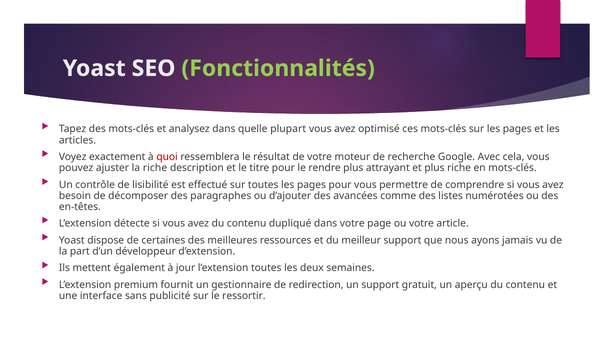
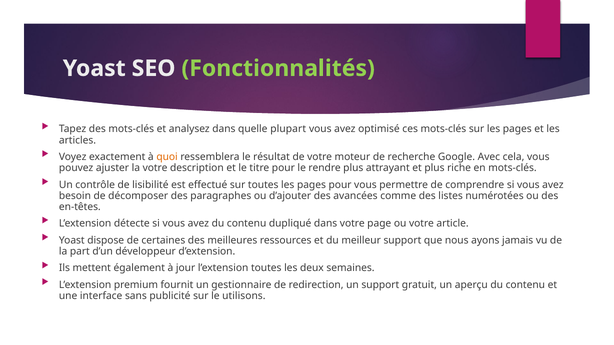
quoi colour: red -> orange
la riche: riche -> votre
ressortir: ressortir -> utilisons
